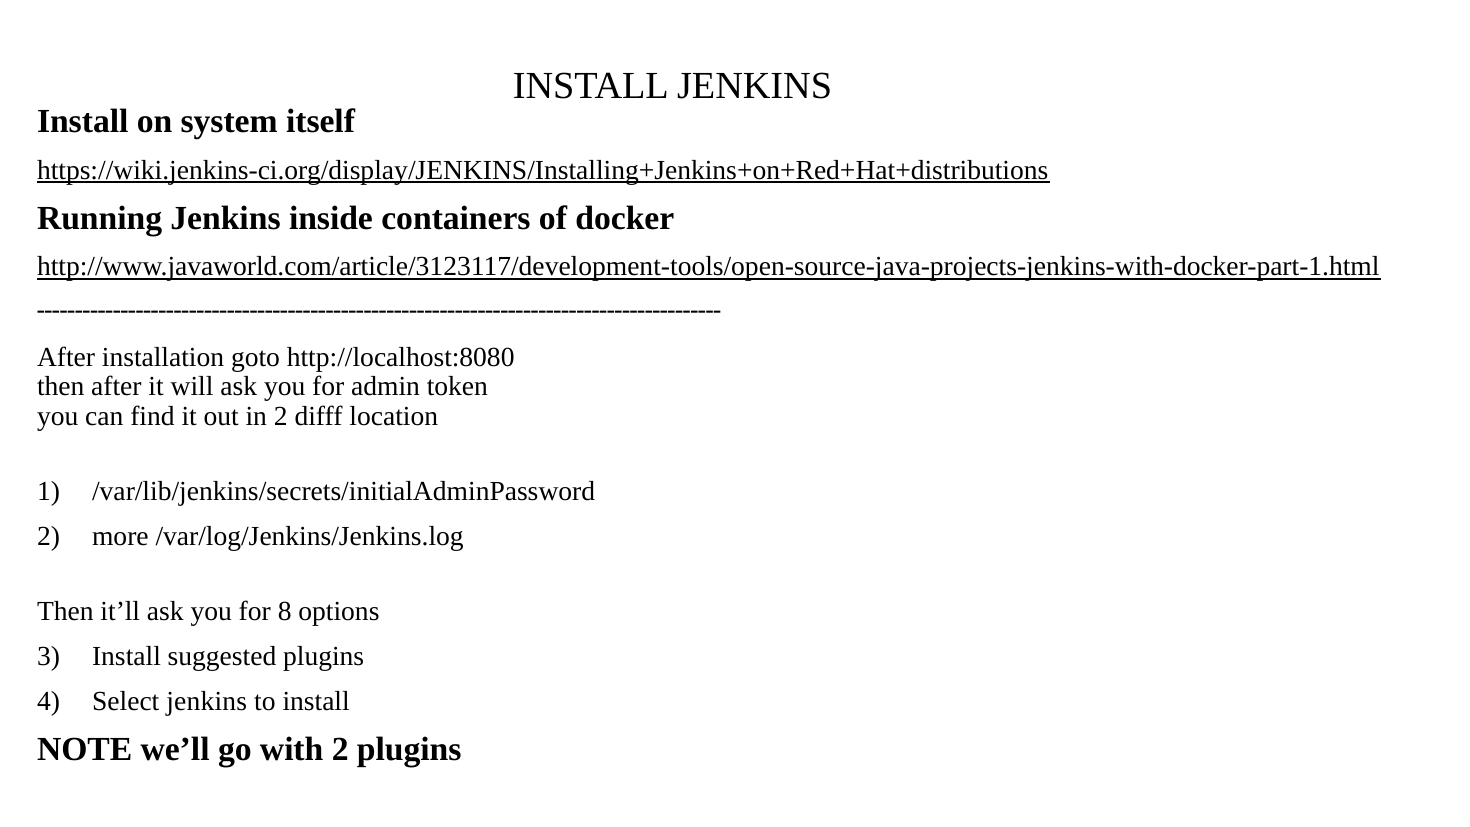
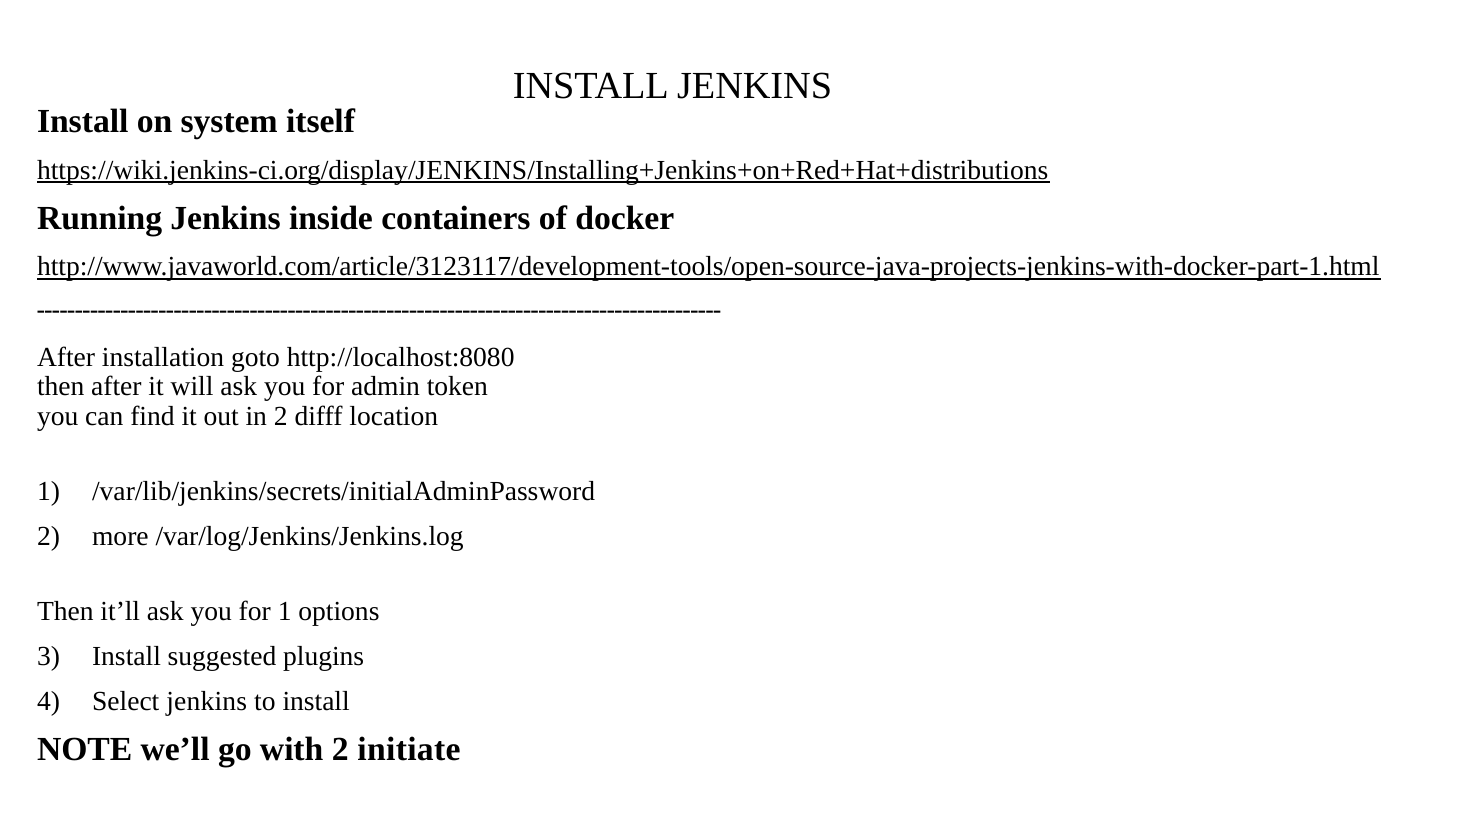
for 8: 8 -> 1
2 plugins: plugins -> initiate
